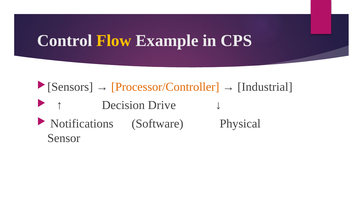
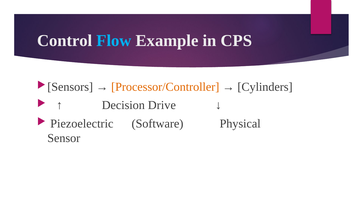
Flow colour: yellow -> light blue
Industrial: Industrial -> Cylinders
Notifications: Notifications -> Piezoelectric
